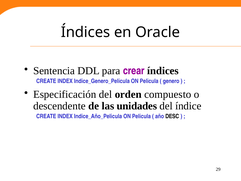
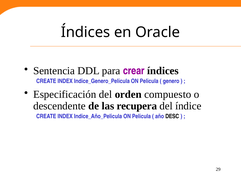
unidades: unidades -> recupera
